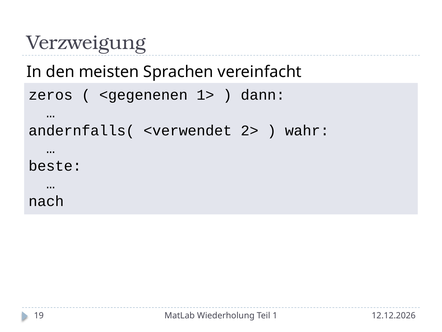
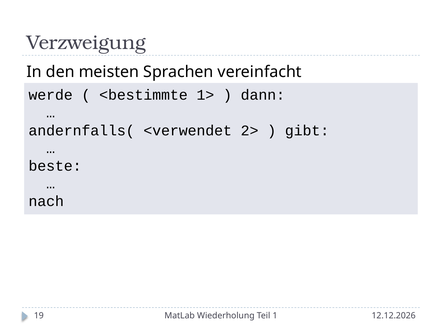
zeros: zeros -> werde
<gegenenen: <gegenenen -> <bestimmte
wahr: wahr -> gibt
